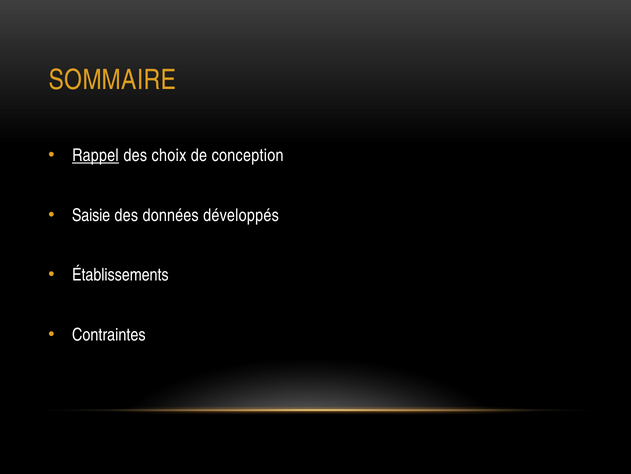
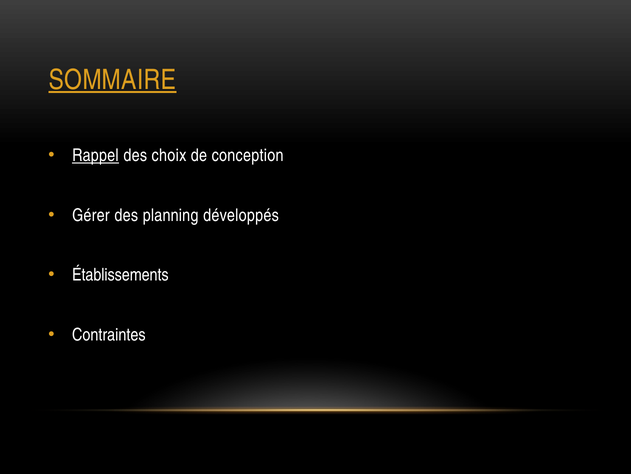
SOMMAIRE underline: none -> present
Saisie: Saisie -> Gérer
données: données -> planning
